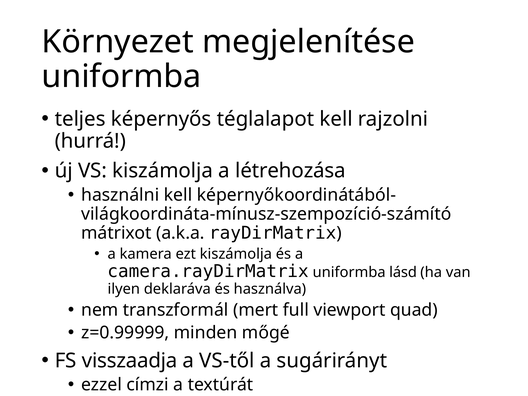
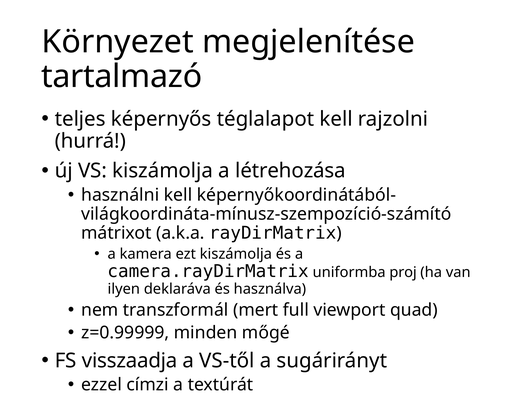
uniformba at (121, 77): uniformba -> tartalmazó
lásd: lásd -> proj
